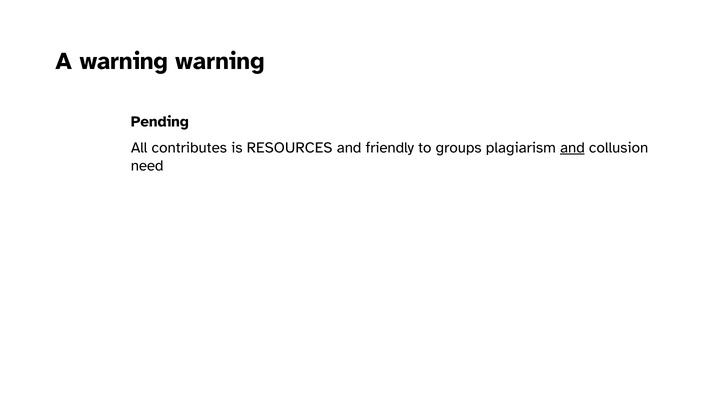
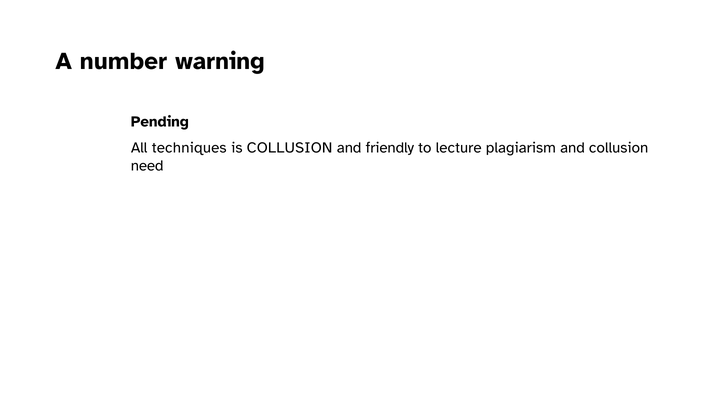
A warning: warning -> number
contributes: contributes -> techniques
is RESOURCES: RESOURCES -> COLLUSION
groups: groups -> lecture
and at (572, 147) underline: present -> none
